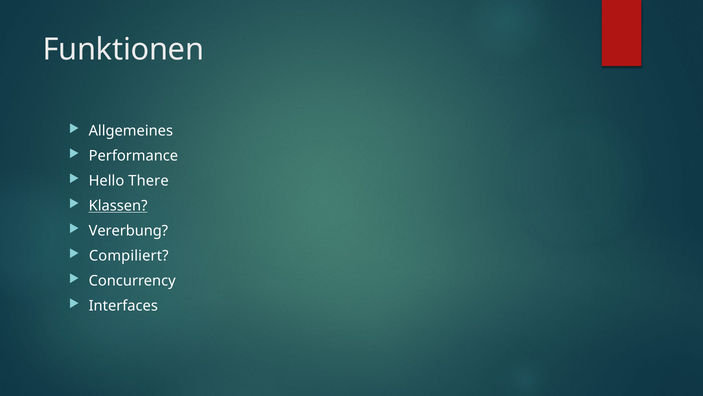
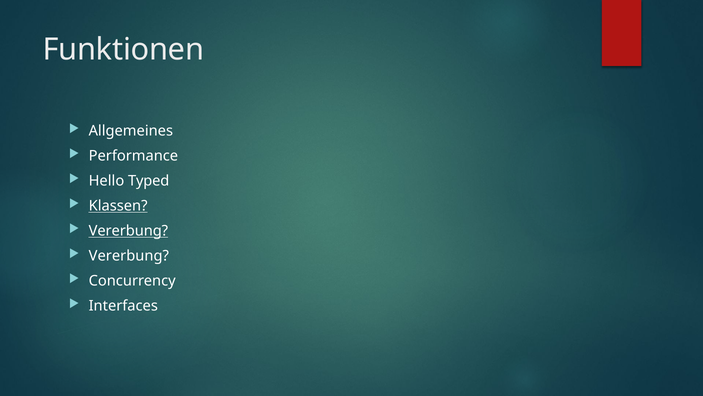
There: There -> Typed
Vererbung at (128, 231) underline: none -> present
Compiliert at (129, 256): Compiliert -> Vererbung
